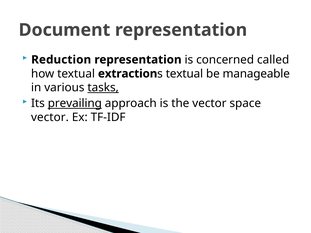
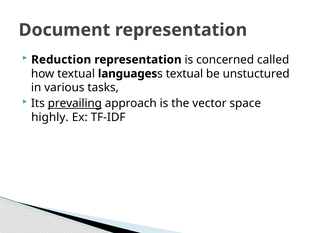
extraction: extraction -> languages
manageable: manageable -> unstuctured
tasks underline: present -> none
vector at (50, 117): vector -> highly
